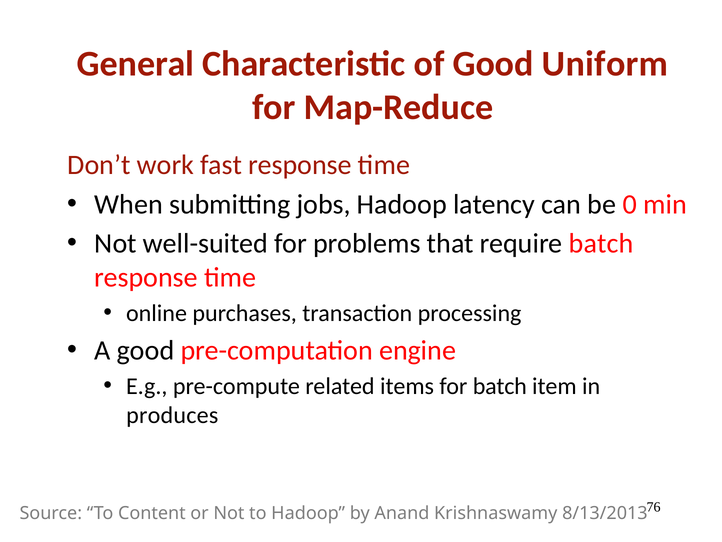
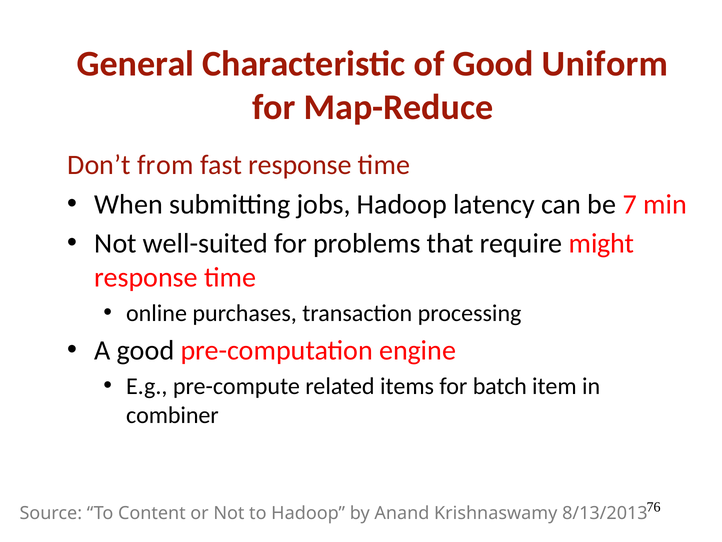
work: work -> from
0: 0 -> 7
require batch: batch -> might
produces: produces -> combiner
